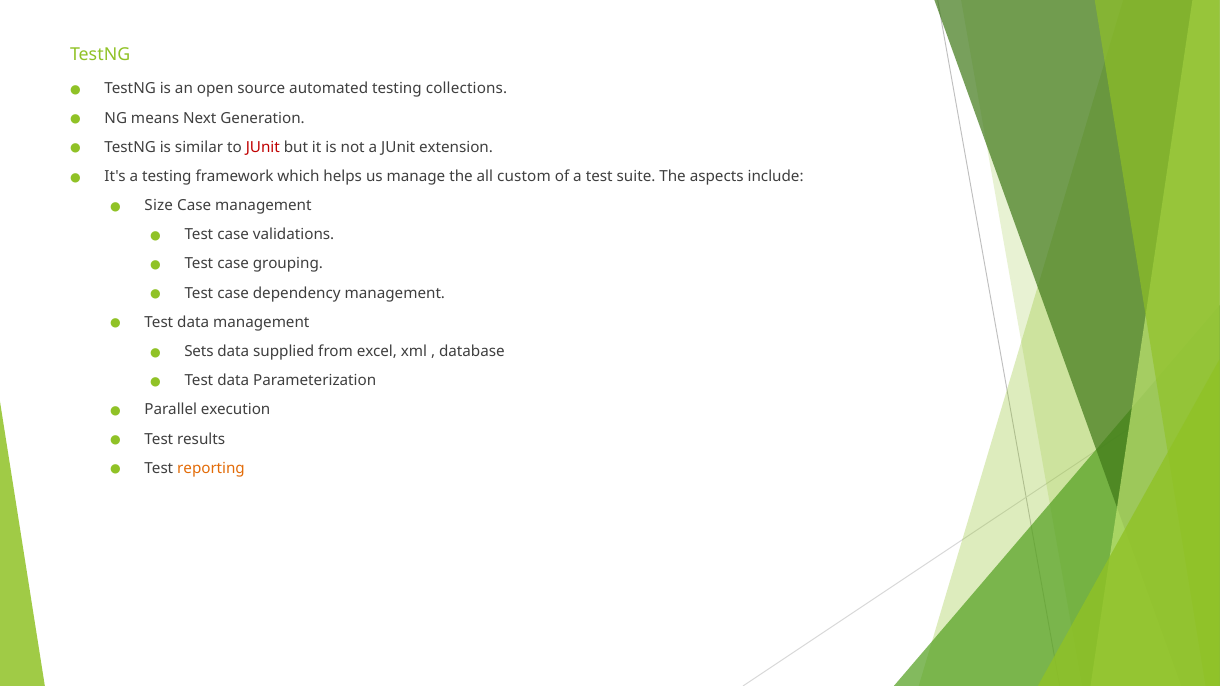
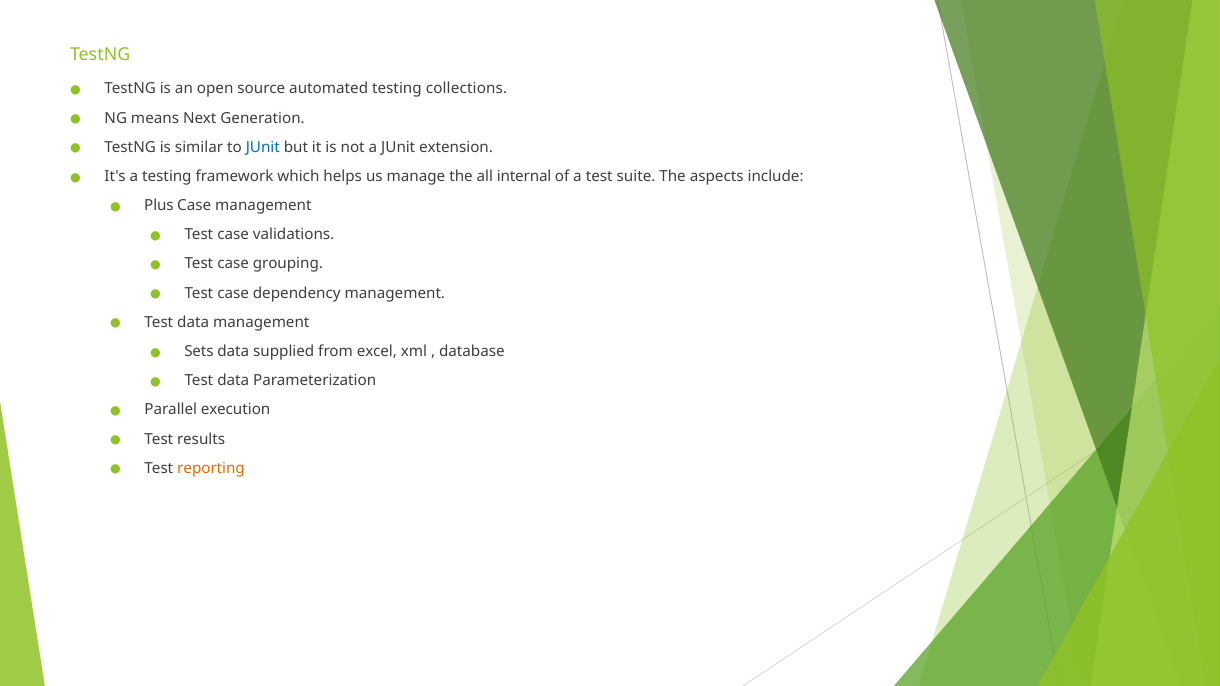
JUnit at (263, 147) colour: red -> blue
custom: custom -> internal
Size: Size -> Plus
